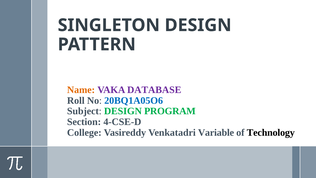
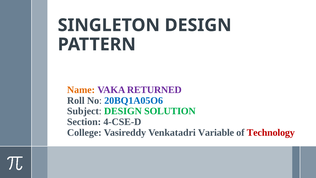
DATABASE: DATABASE -> RETURNED
PROGRAM: PROGRAM -> SOLUTION
Technology colour: black -> red
